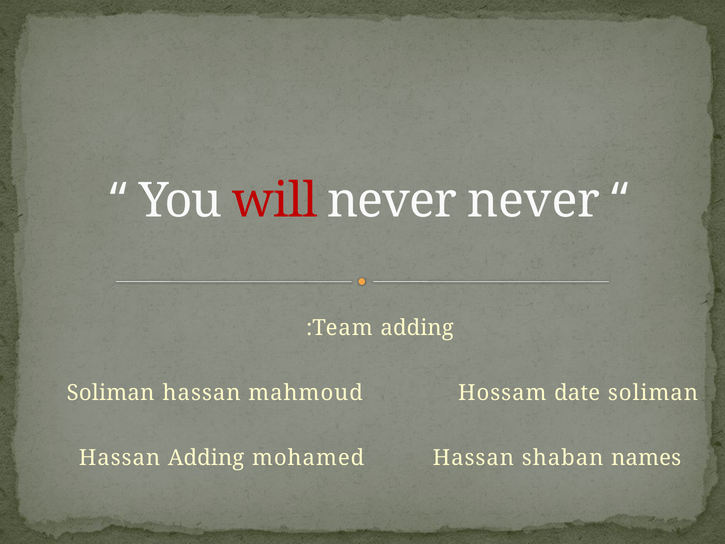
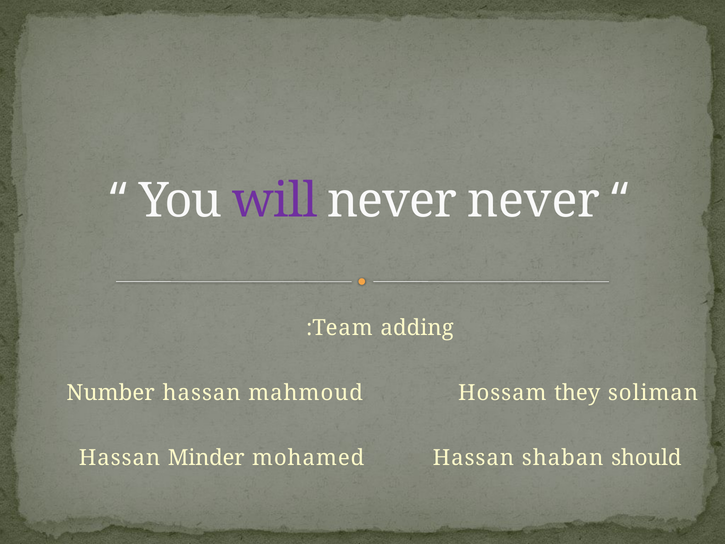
will colour: red -> purple
Soliman at (111, 393): Soliman -> Number
date: date -> they
Hassan Adding: Adding -> Minder
names: names -> should
